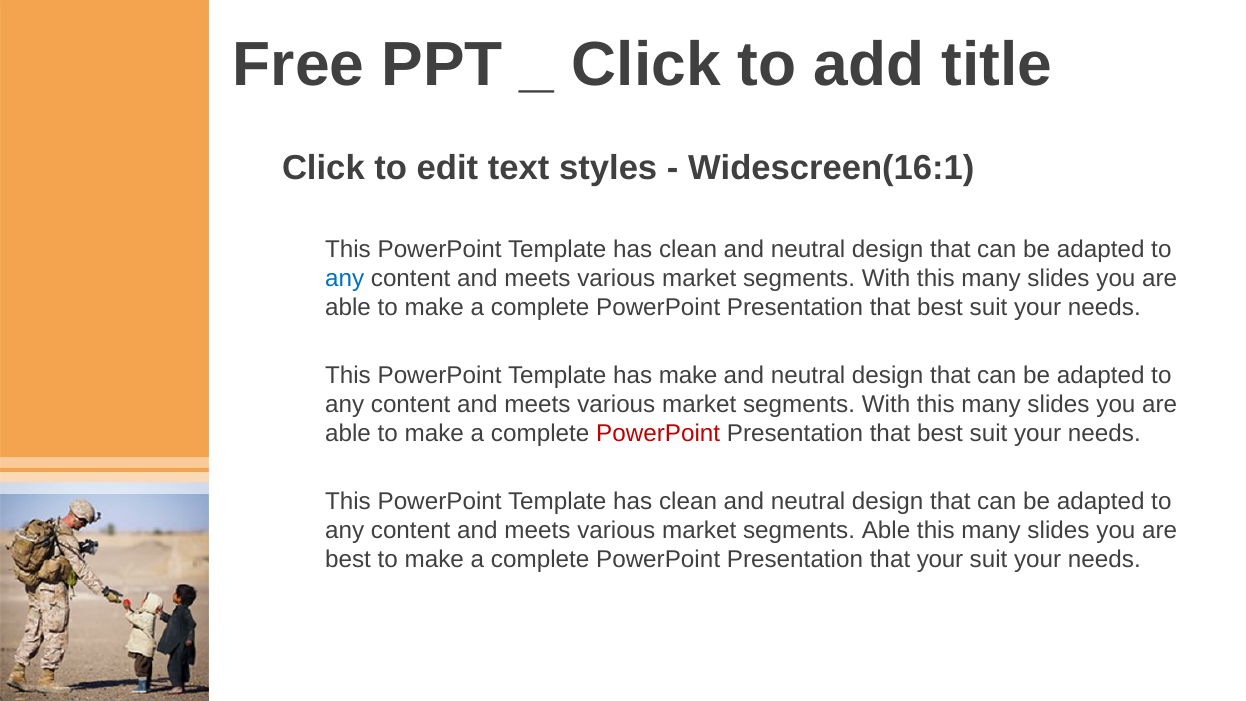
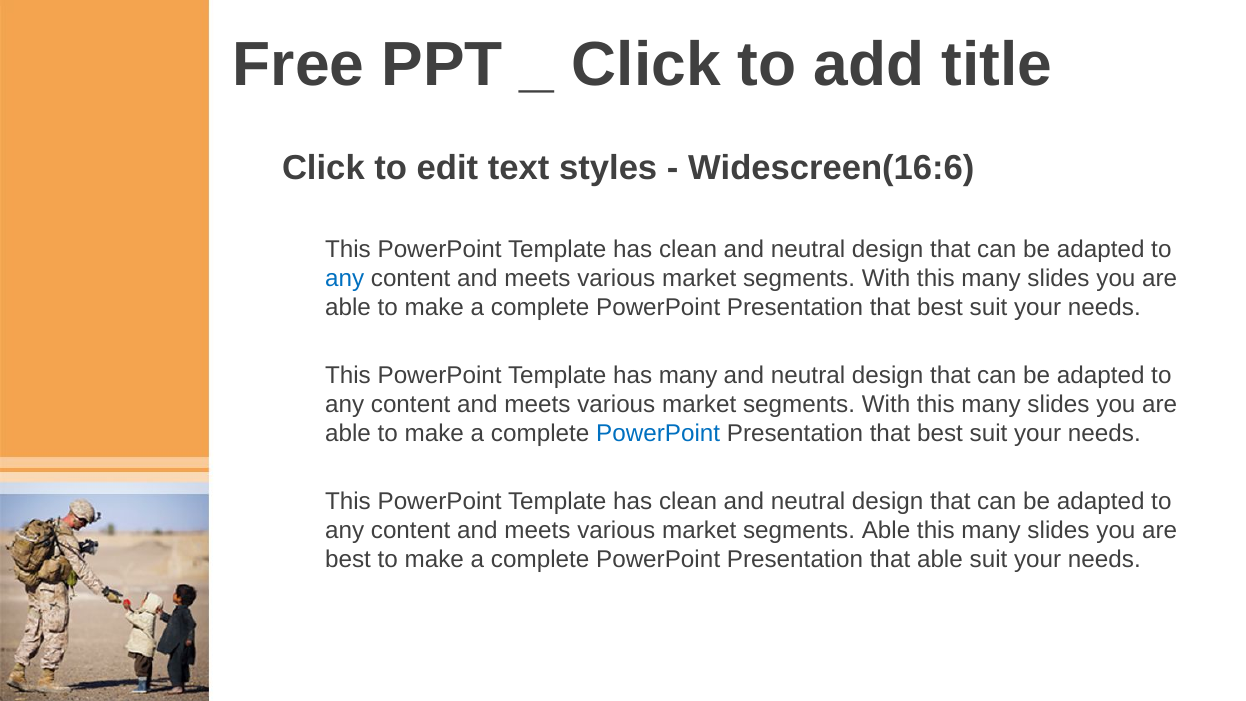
Widescreen(16:1: Widescreen(16:1 -> Widescreen(16:6
has make: make -> many
PowerPoint at (658, 433) colour: red -> blue
that your: your -> able
